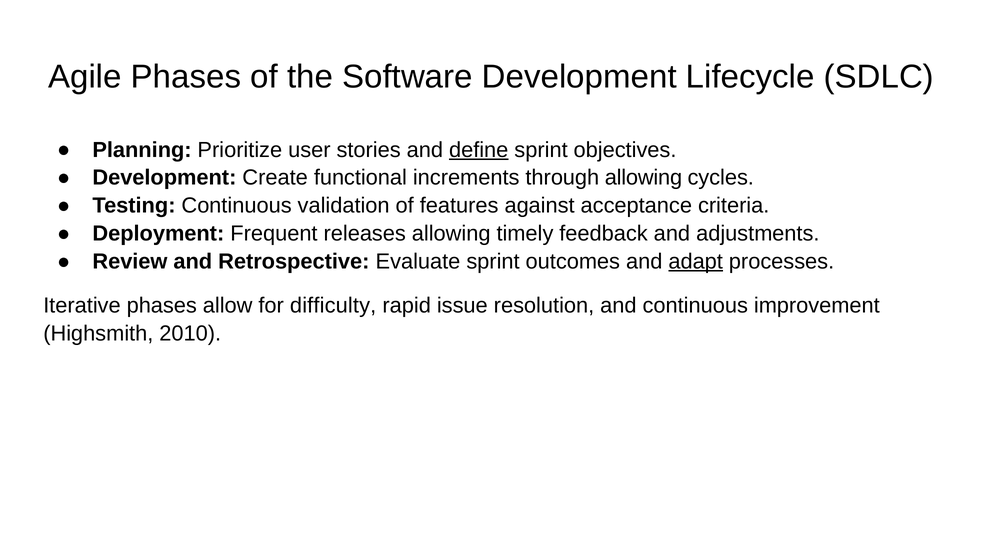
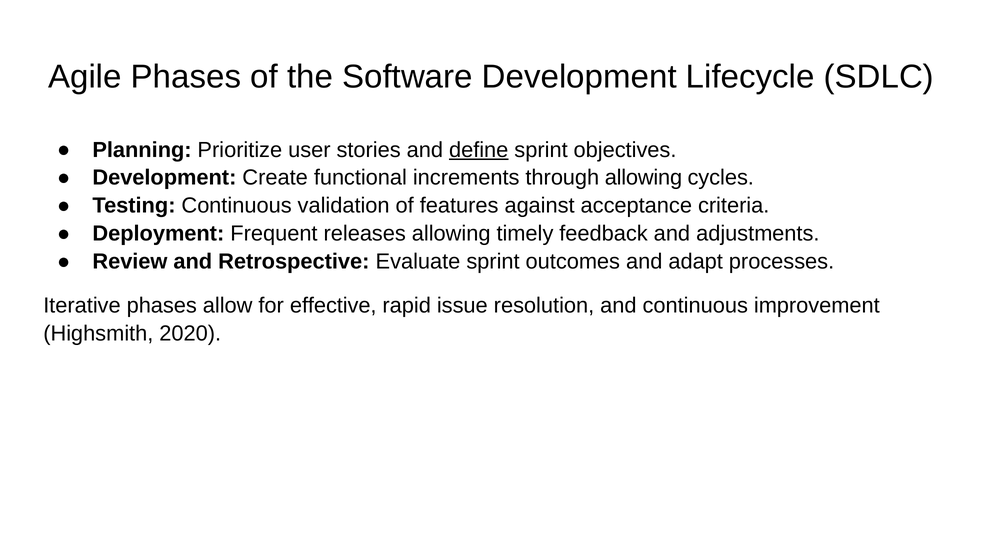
adapt underline: present -> none
difficulty: difficulty -> effective
2010: 2010 -> 2020
